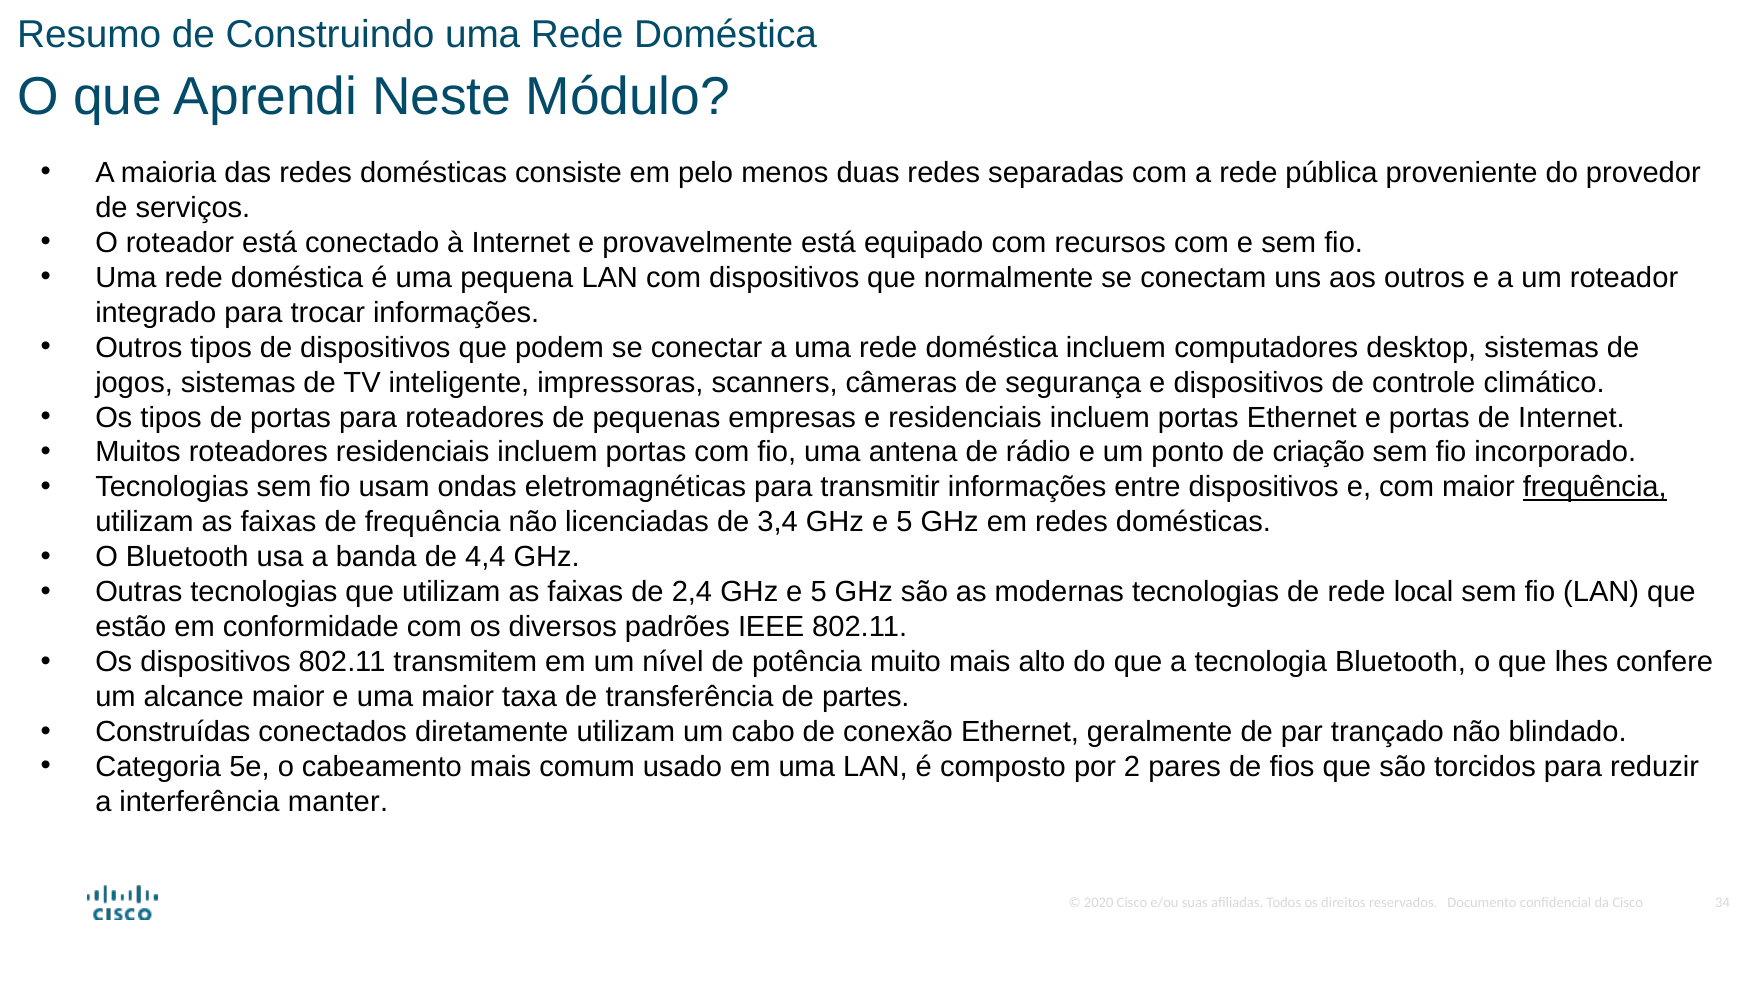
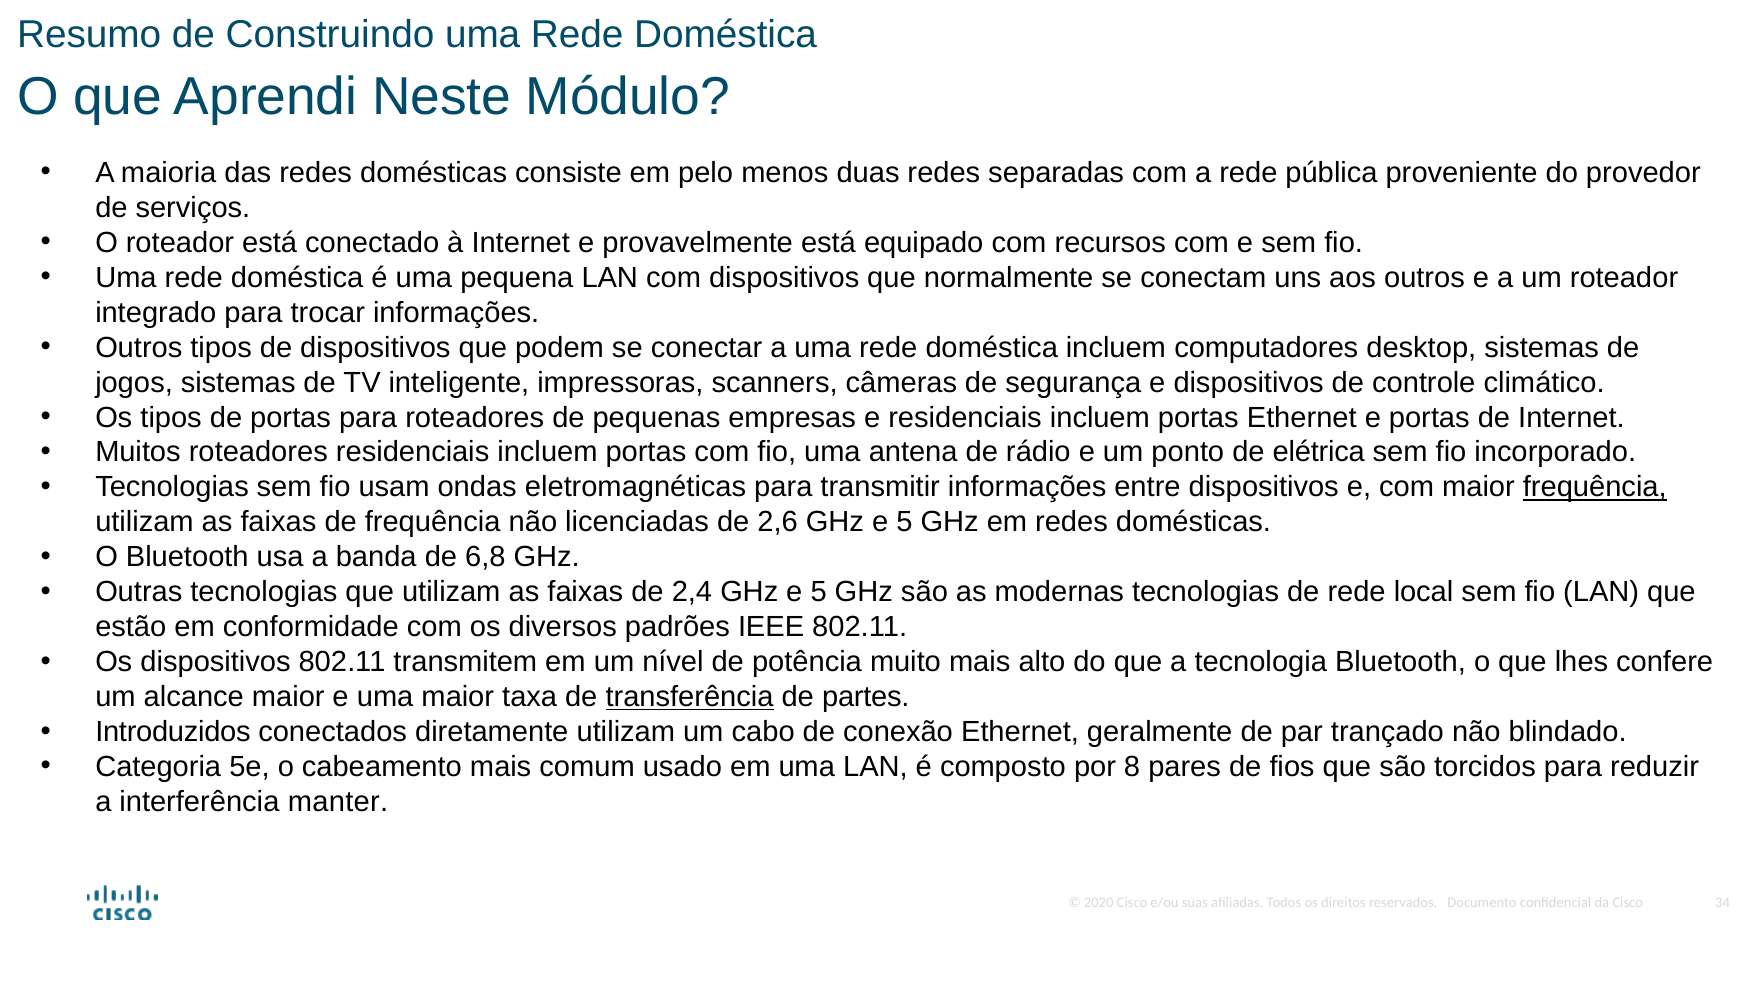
criação: criação -> elétrica
3,4: 3,4 -> 2,6
4,4: 4,4 -> 6,8
transferência underline: none -> present
Construídas: Construídas -> Introduzidos
2: 2 -> 8
